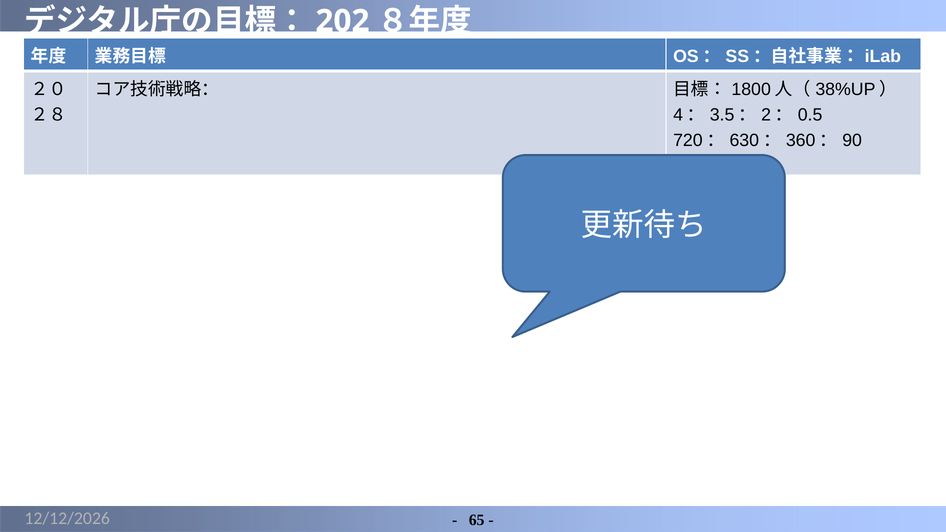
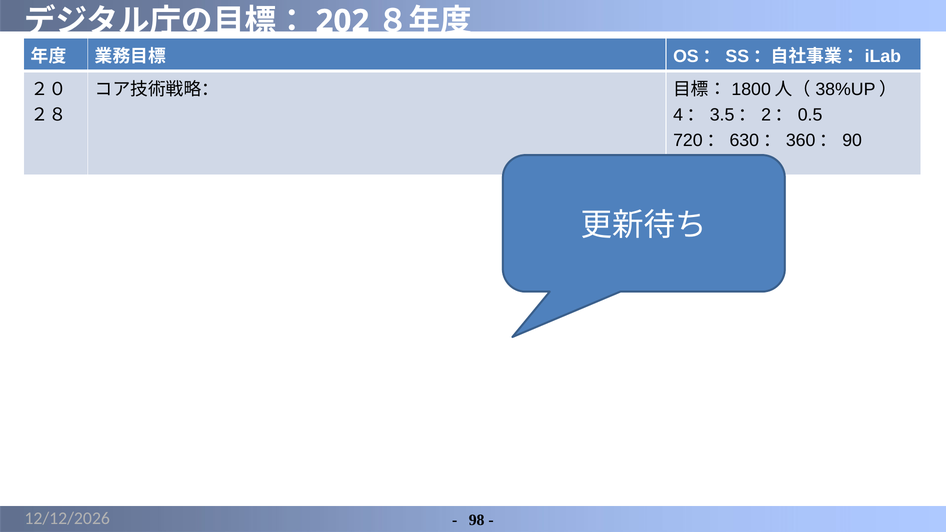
65: 65 -> 98
